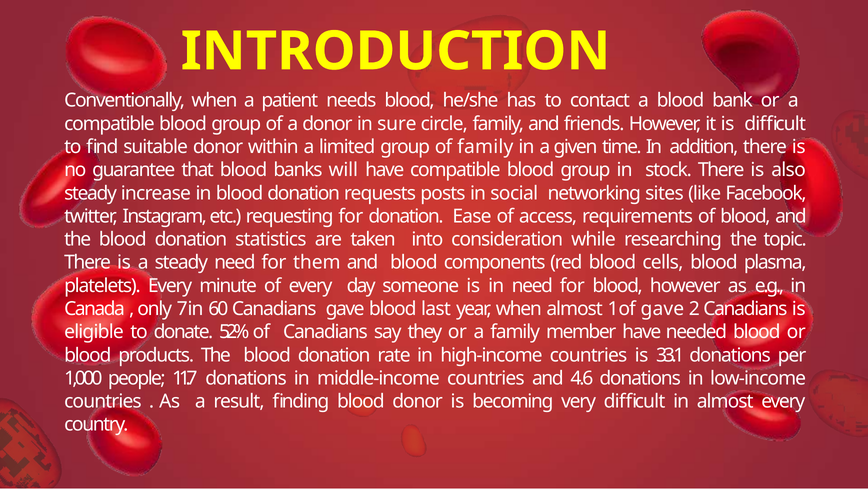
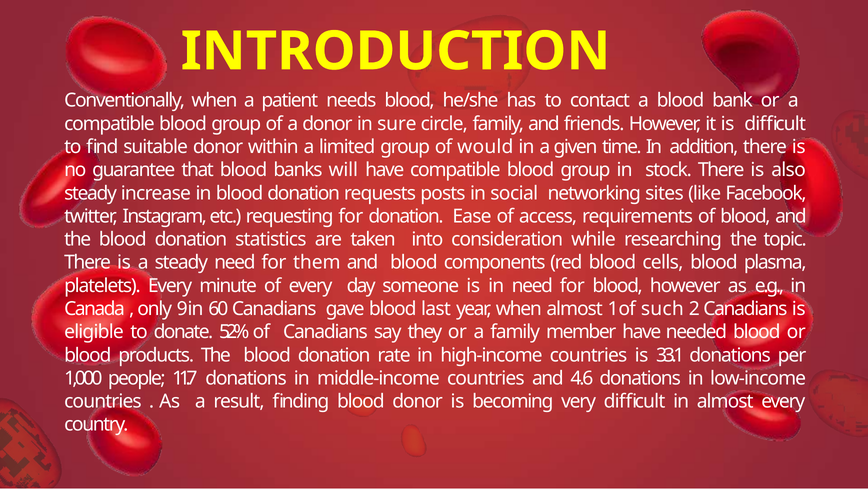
of family: family -> would
7: 7 -> 9
of gave: gave -> such
